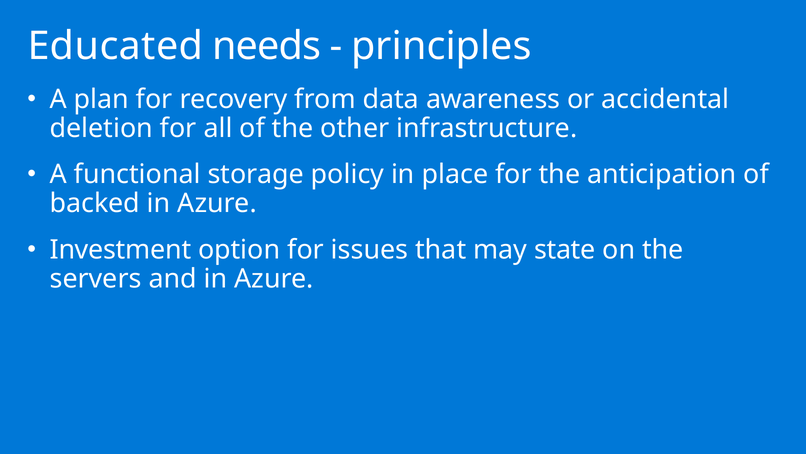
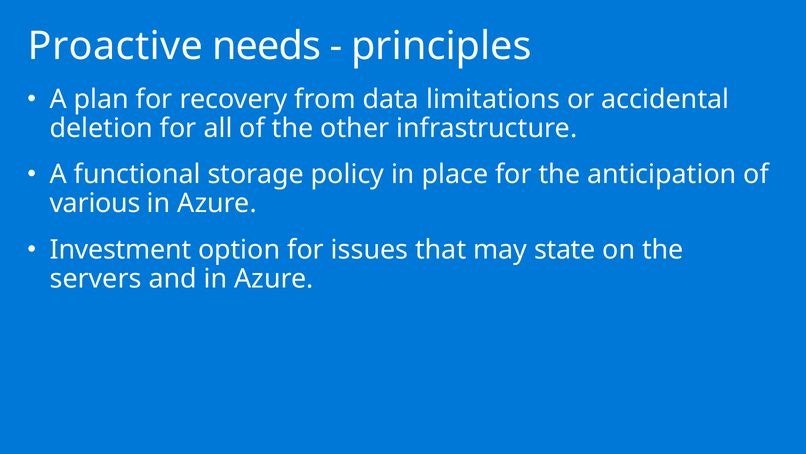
Educated: Educated -> Proactive
awareness: awareness -> limitations
backed: backed -> various
